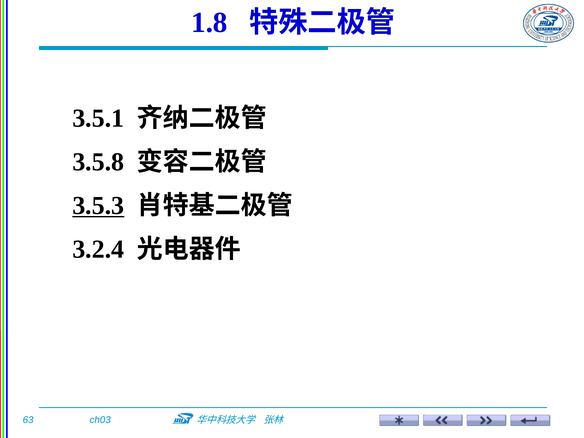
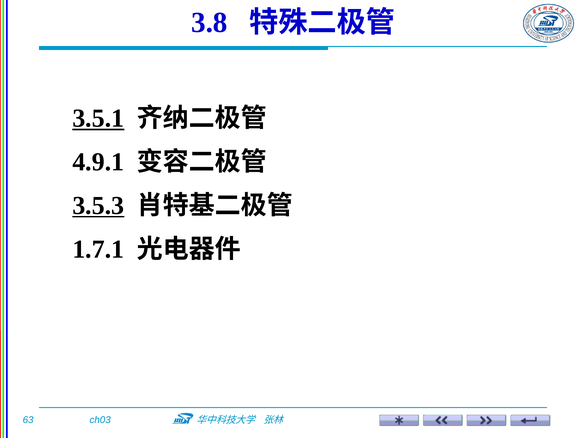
1.8: 1.8 -> 3.8
3.5.1 underline: none -> present
3.5.8: 3.5.8 -> 4.9.1
3.2.4: 3.2.4 -> 1.7.1
